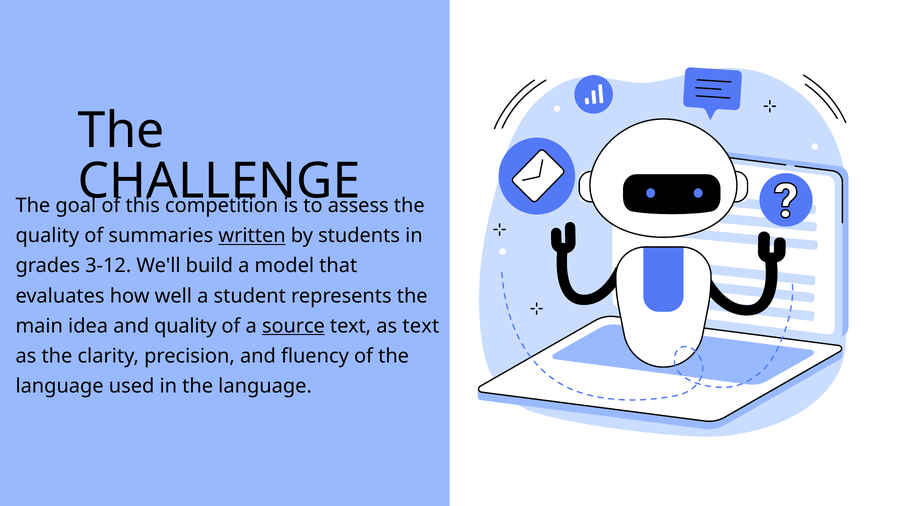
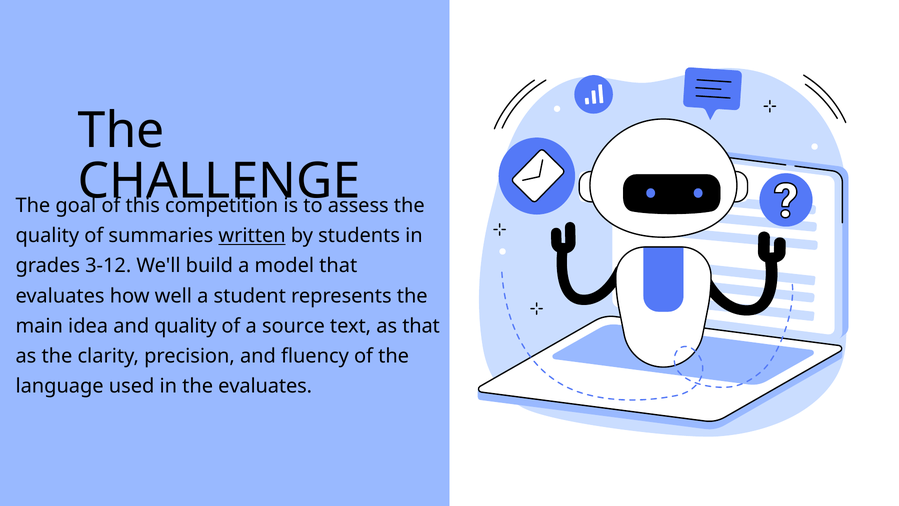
source underline: present -> none
as text: text -> that
in the language: language -> evaluates
